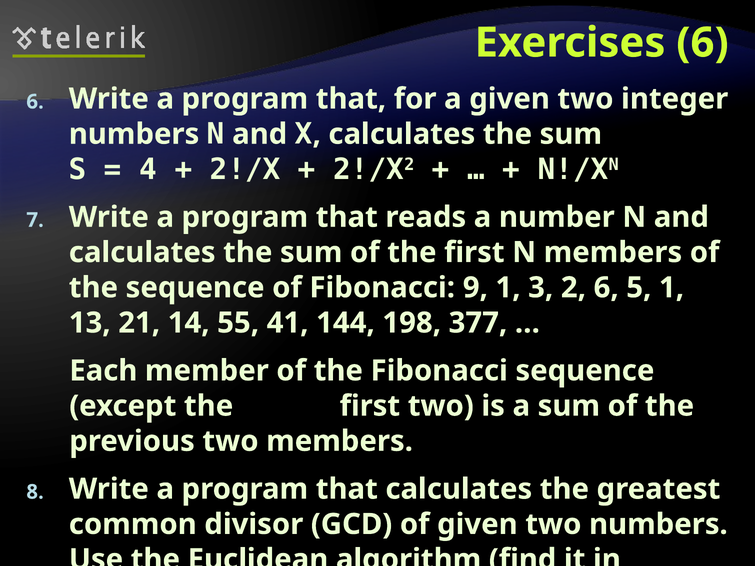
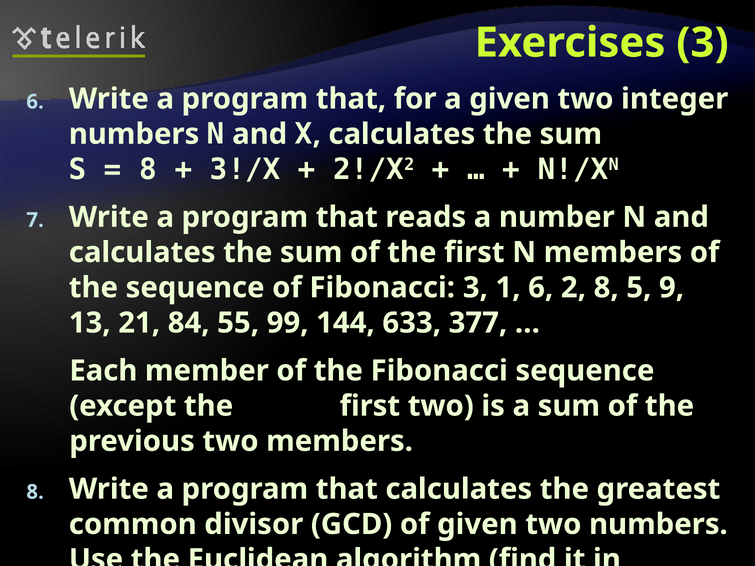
Exercises 6: 6 -> 3
4 at (148, 169): 4 -> 8
2!/X: 2!/X -> 3!/X
Fibonacci 9: 9 -> 3
1 3: 3 -> 6
2 6: 6 -> 8
5 1: 1 -> 9
14: 14 -> 84
41: 41 -> 99
198: 198 -> 633
